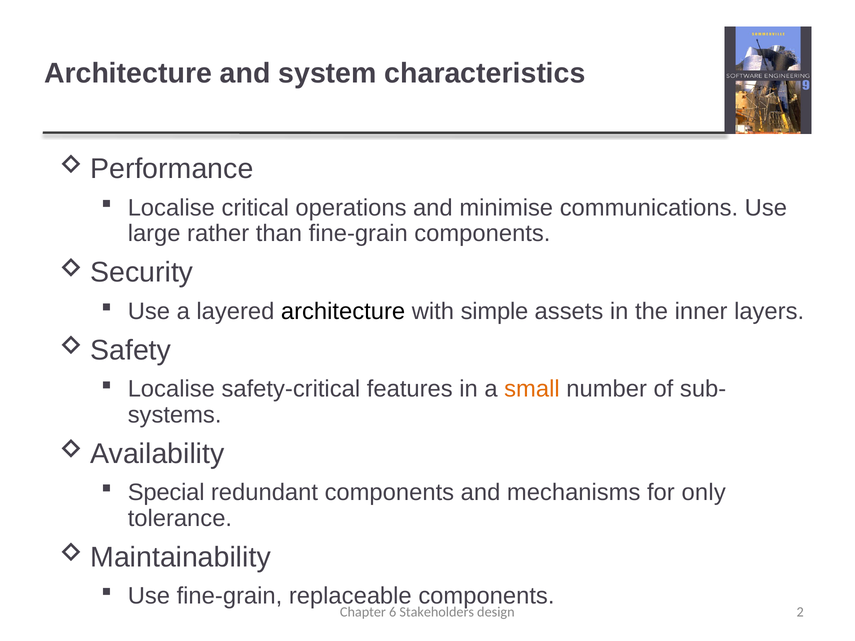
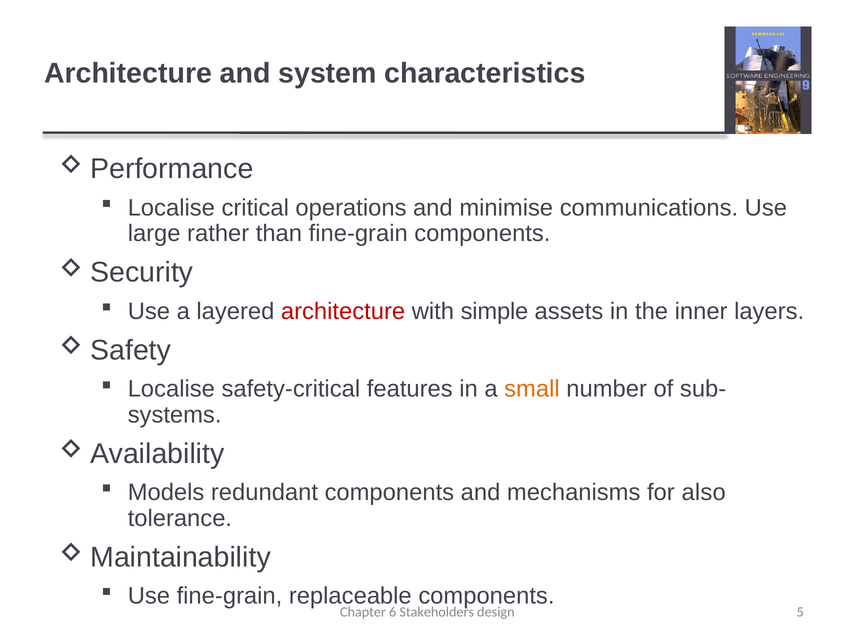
architecture at (343, 311) colour: black -> red
Special: Special -> Models
only: only -> also
2: 2 -> 5
